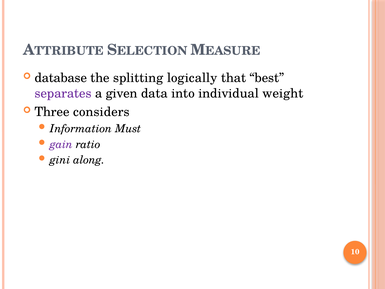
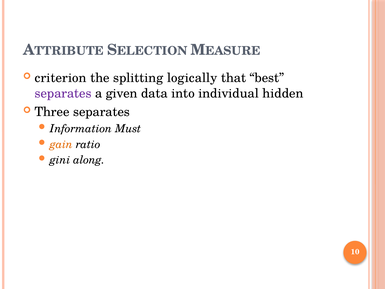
database: database -> criterion
weight: weight -> hidden
Three considers: considers -> separates
gain colour: purple -> orange
